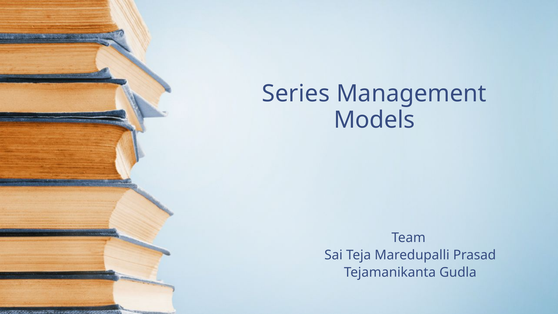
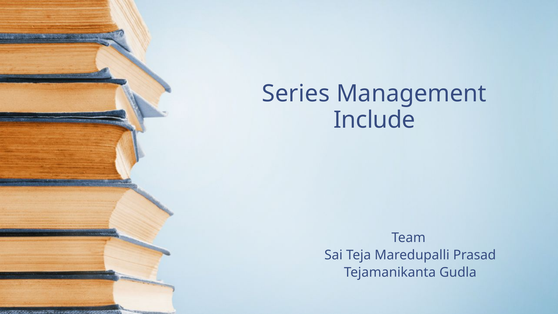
Models: Models -> Include
